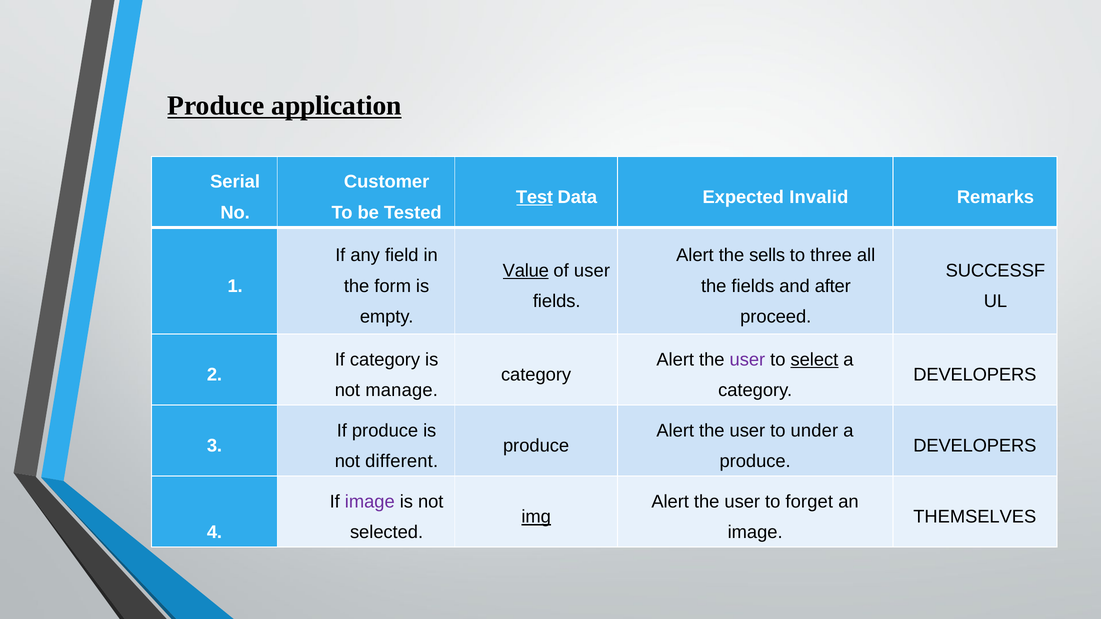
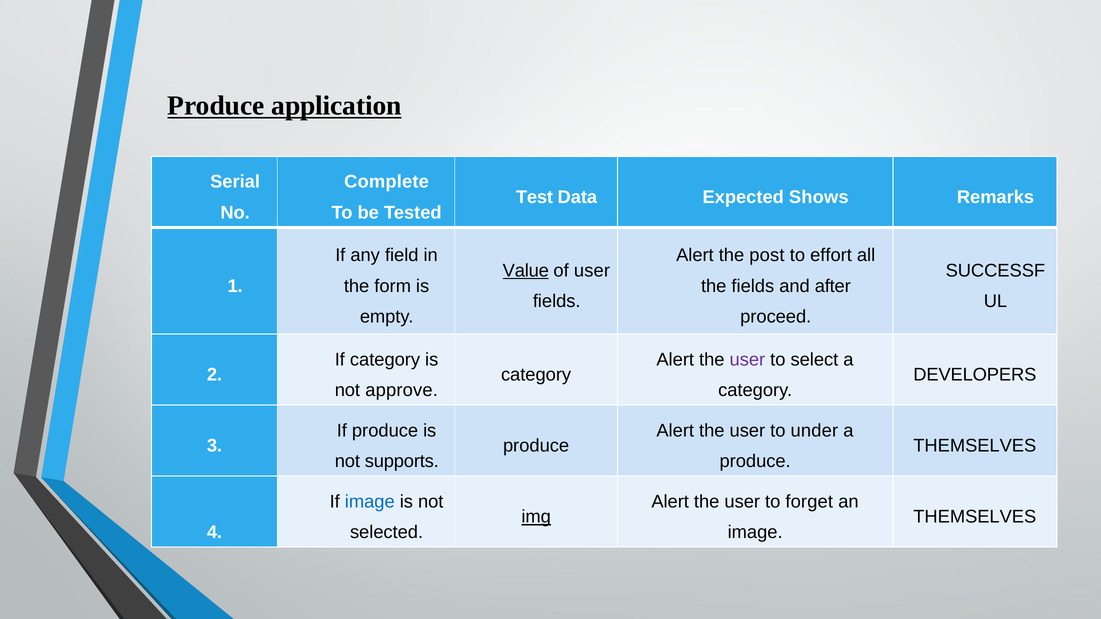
Customer: Customer -> Complete
Test underline: present -> none
Invalid: Invalid -> Shows
sells: sells -> post
three: three -> effort
select underline: present -> none
manage: manage -> approve
DEVELOPERS at (975, 446): DEVELOPERS -> THEMSELVES
different: different -> supports
image at (370, 502) colour: purple -> blue
